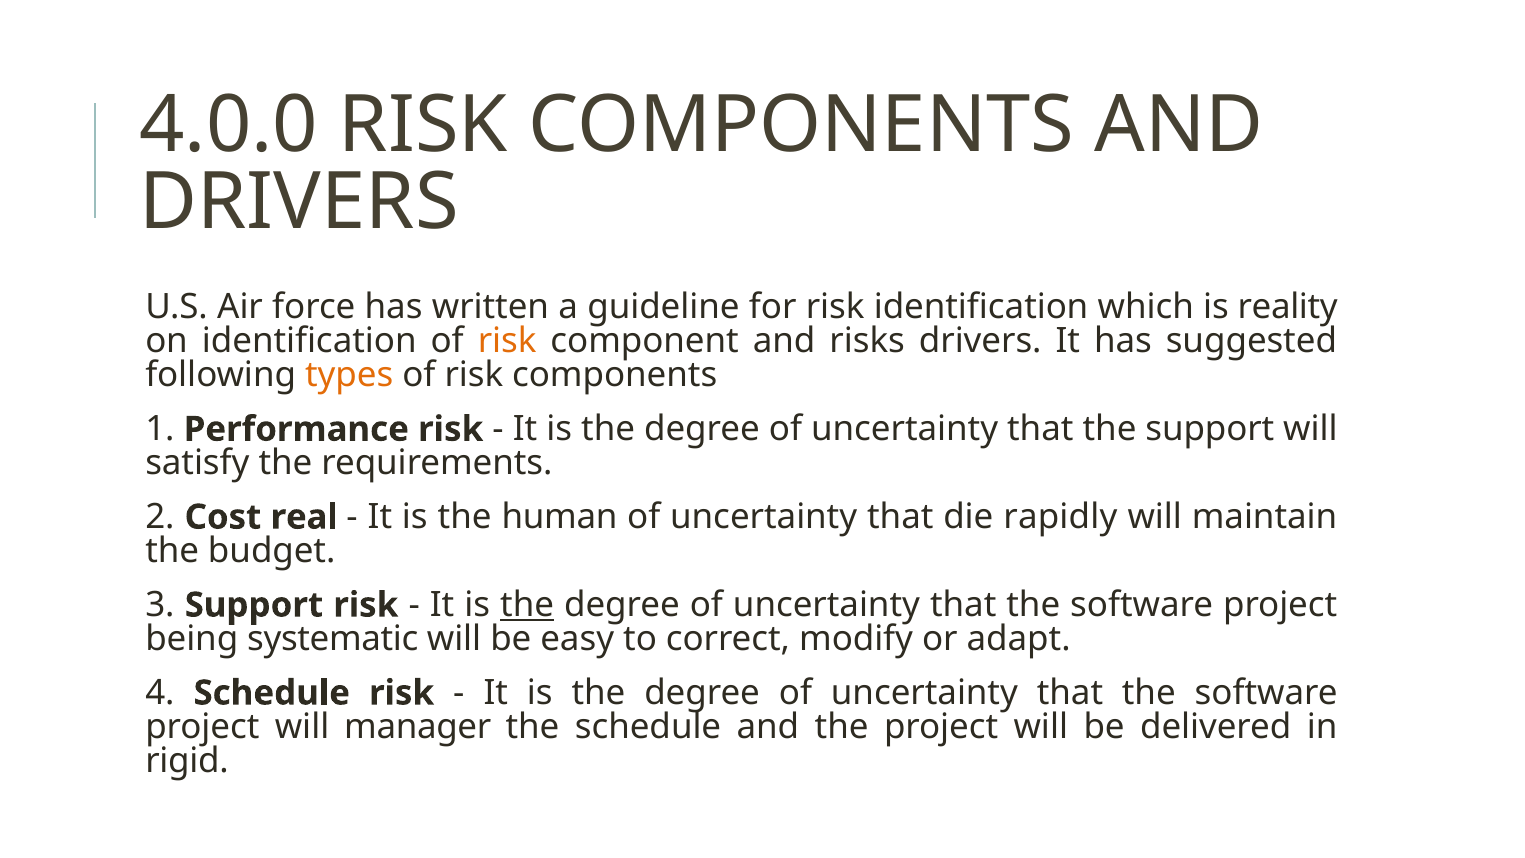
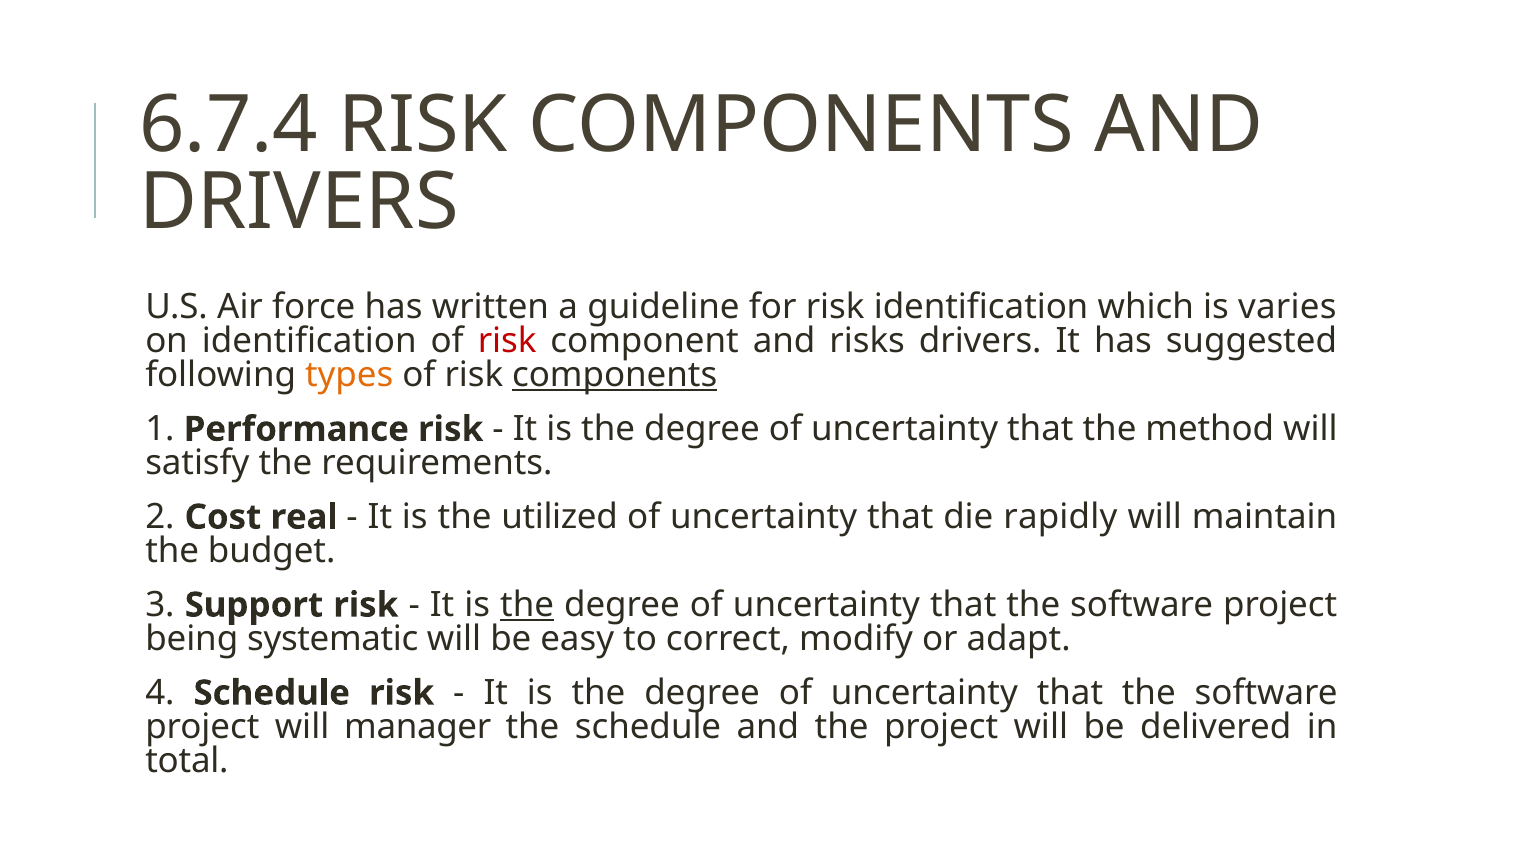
4.0.0: 4.0.0 -> 6.7.4
reality: reality -> varies
risk at (507, 341) colour: orange -> red
components at (615, 375) underline: none -> present
the support: support -> method
human: human -> utilized
rigid: rigid -> total
